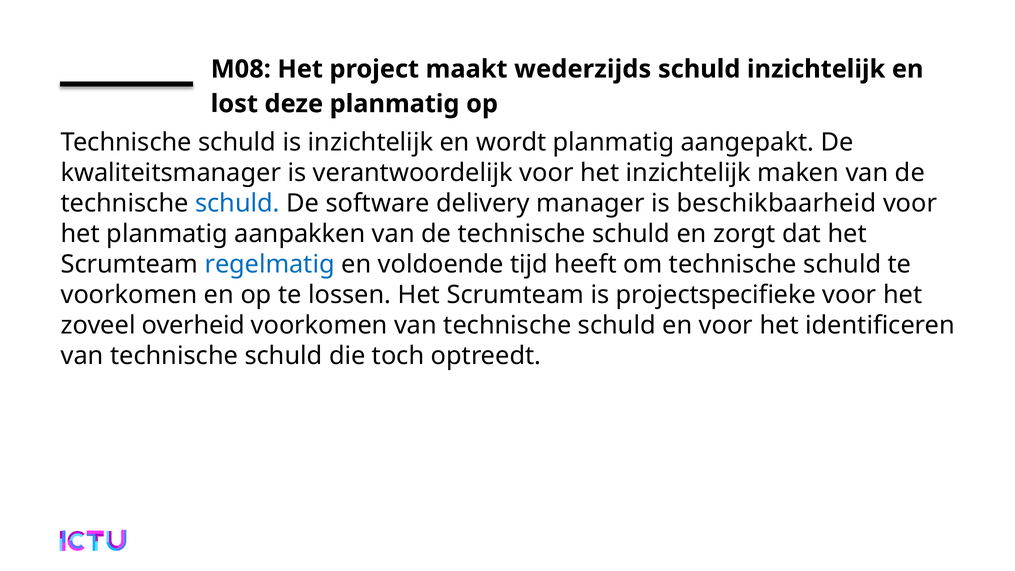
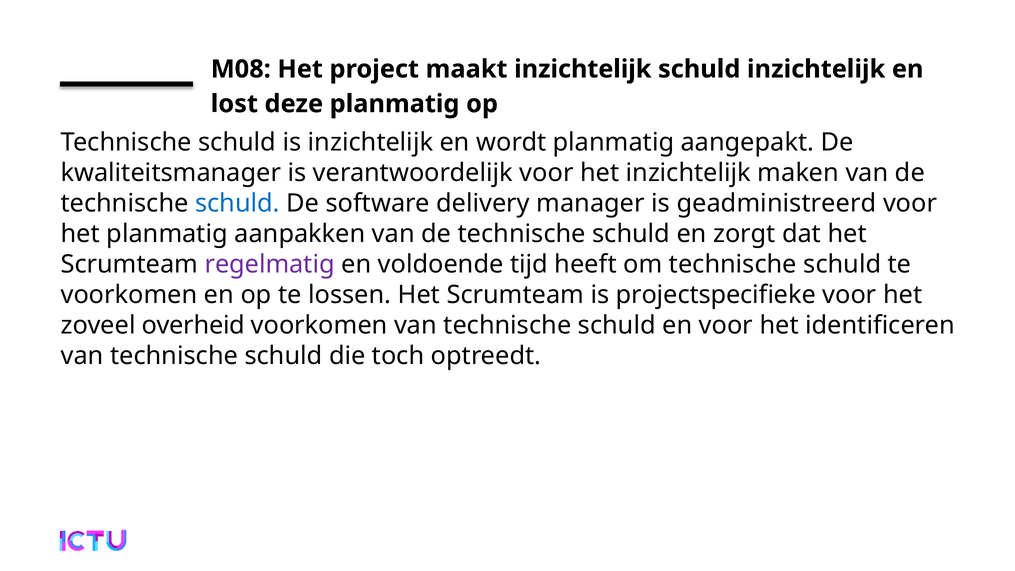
maakt wederzijds: wederzijds -> inzichtelijk
beschikbaarheid: beschikbaarheid -> geadministreerd
regelmatig colour: blue -> purple
